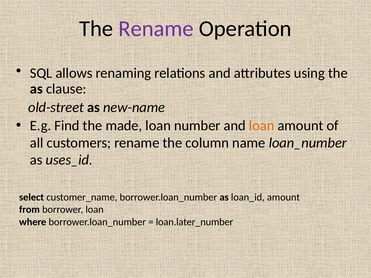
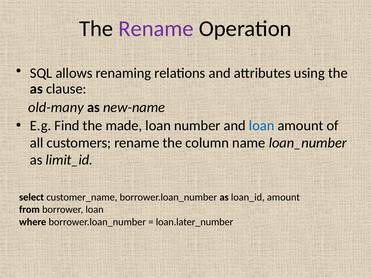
old-street: old-street -> old-many
loan at (262, 126) colour: orange -> blue
uses_id: uses_id -> limit_id
